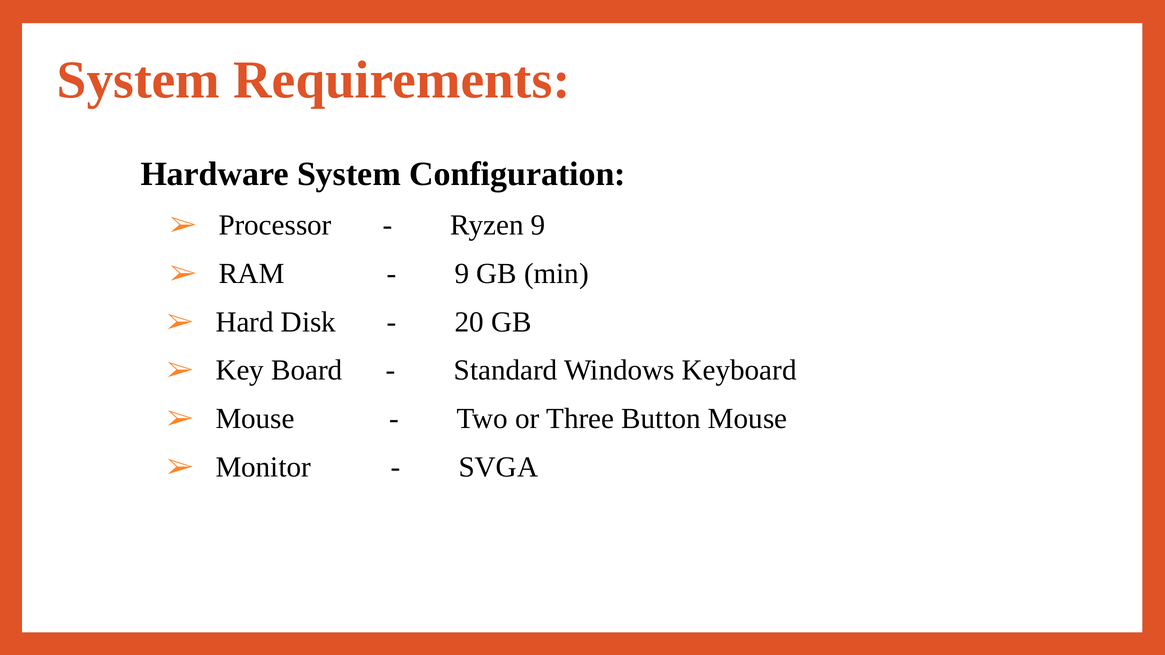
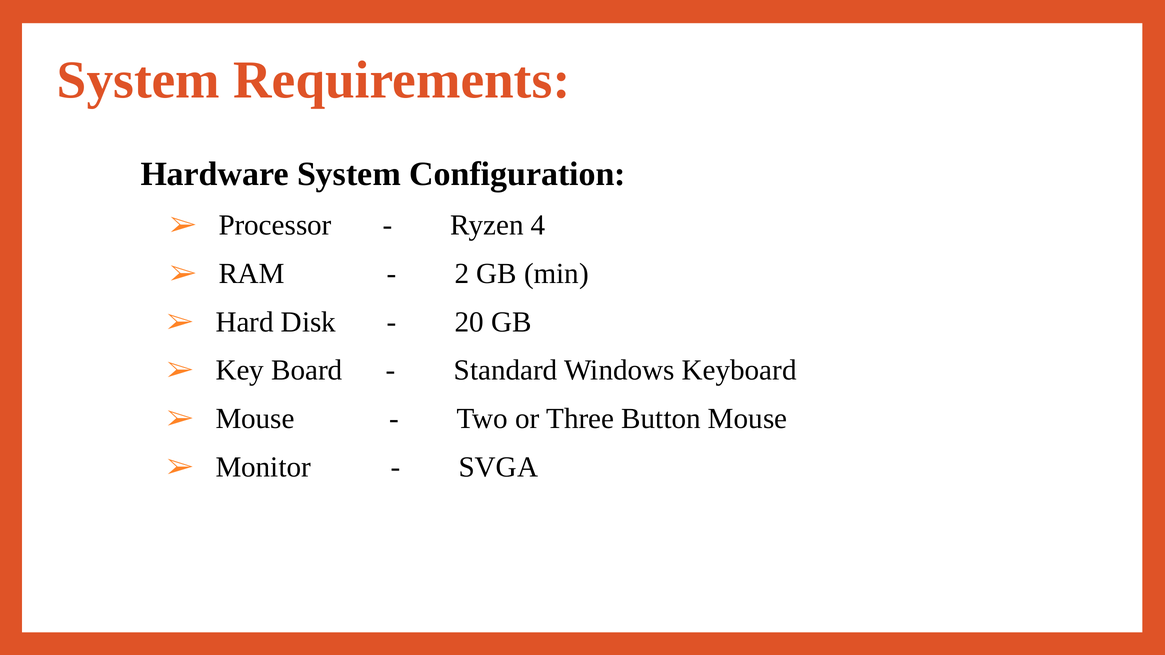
Ryzen 9: 9 -> 4
9 at (462, 274): 9 -> 2
